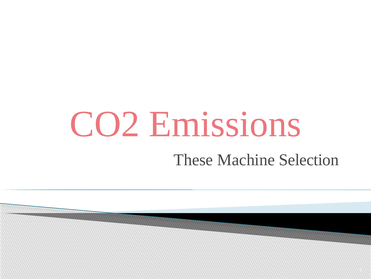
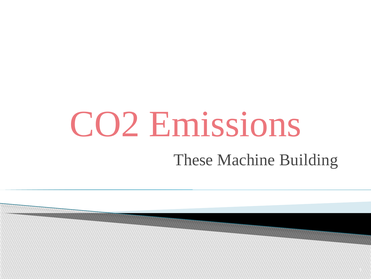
Selection: Selection -> Building
